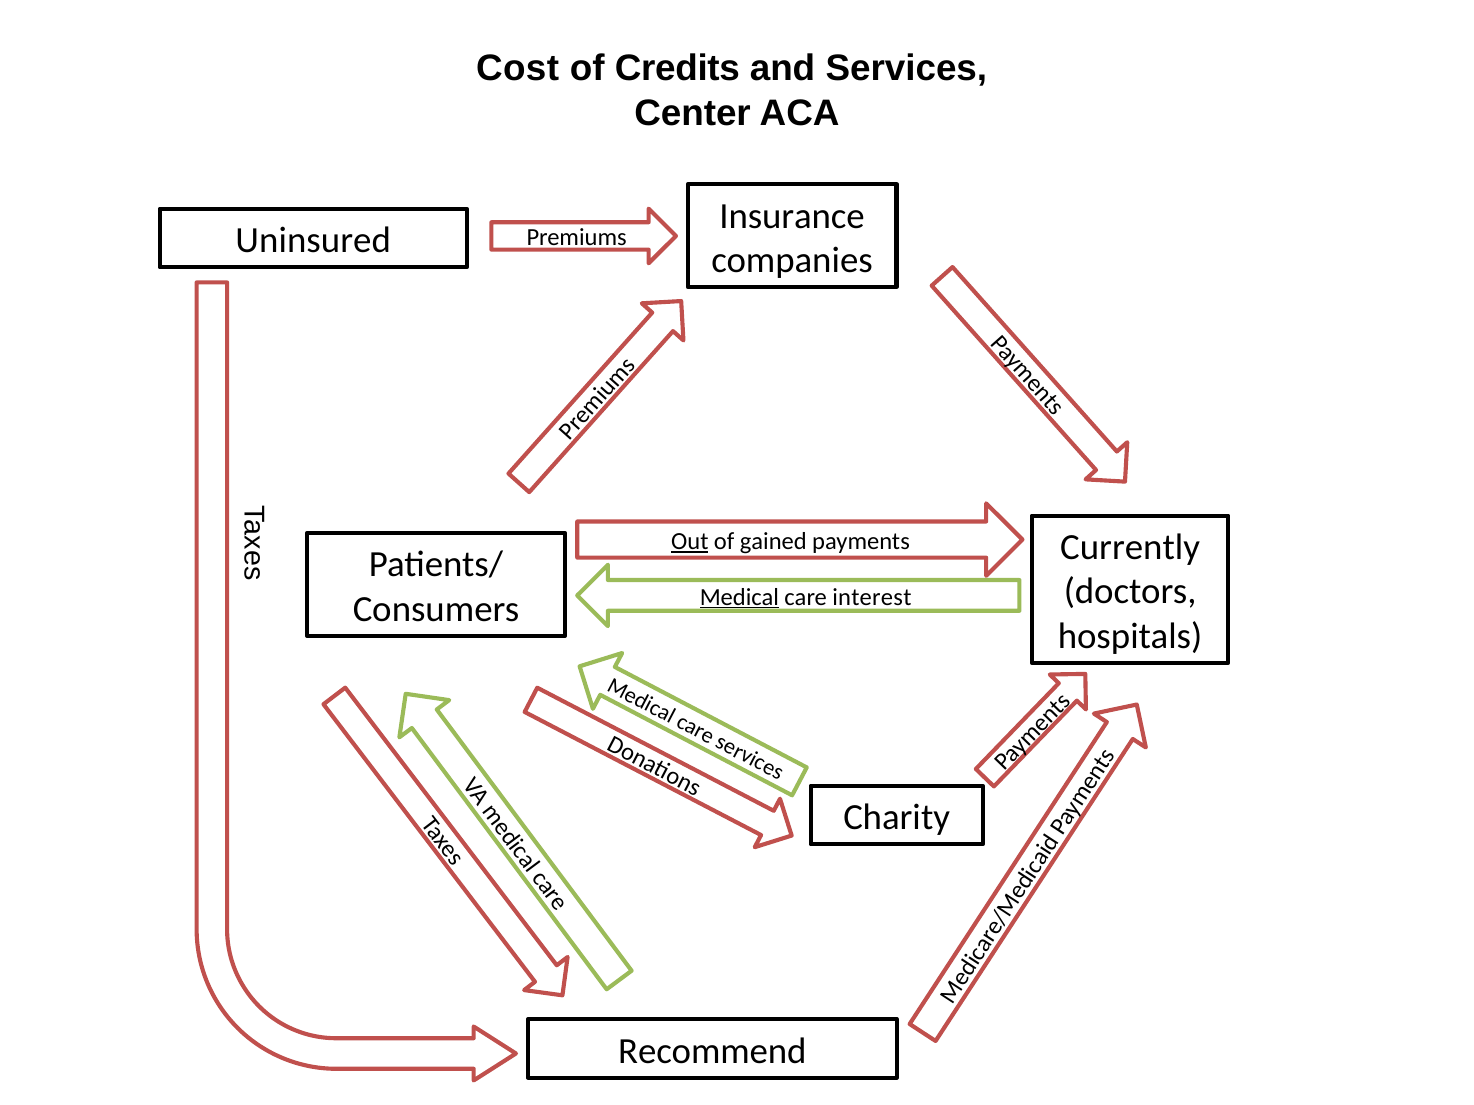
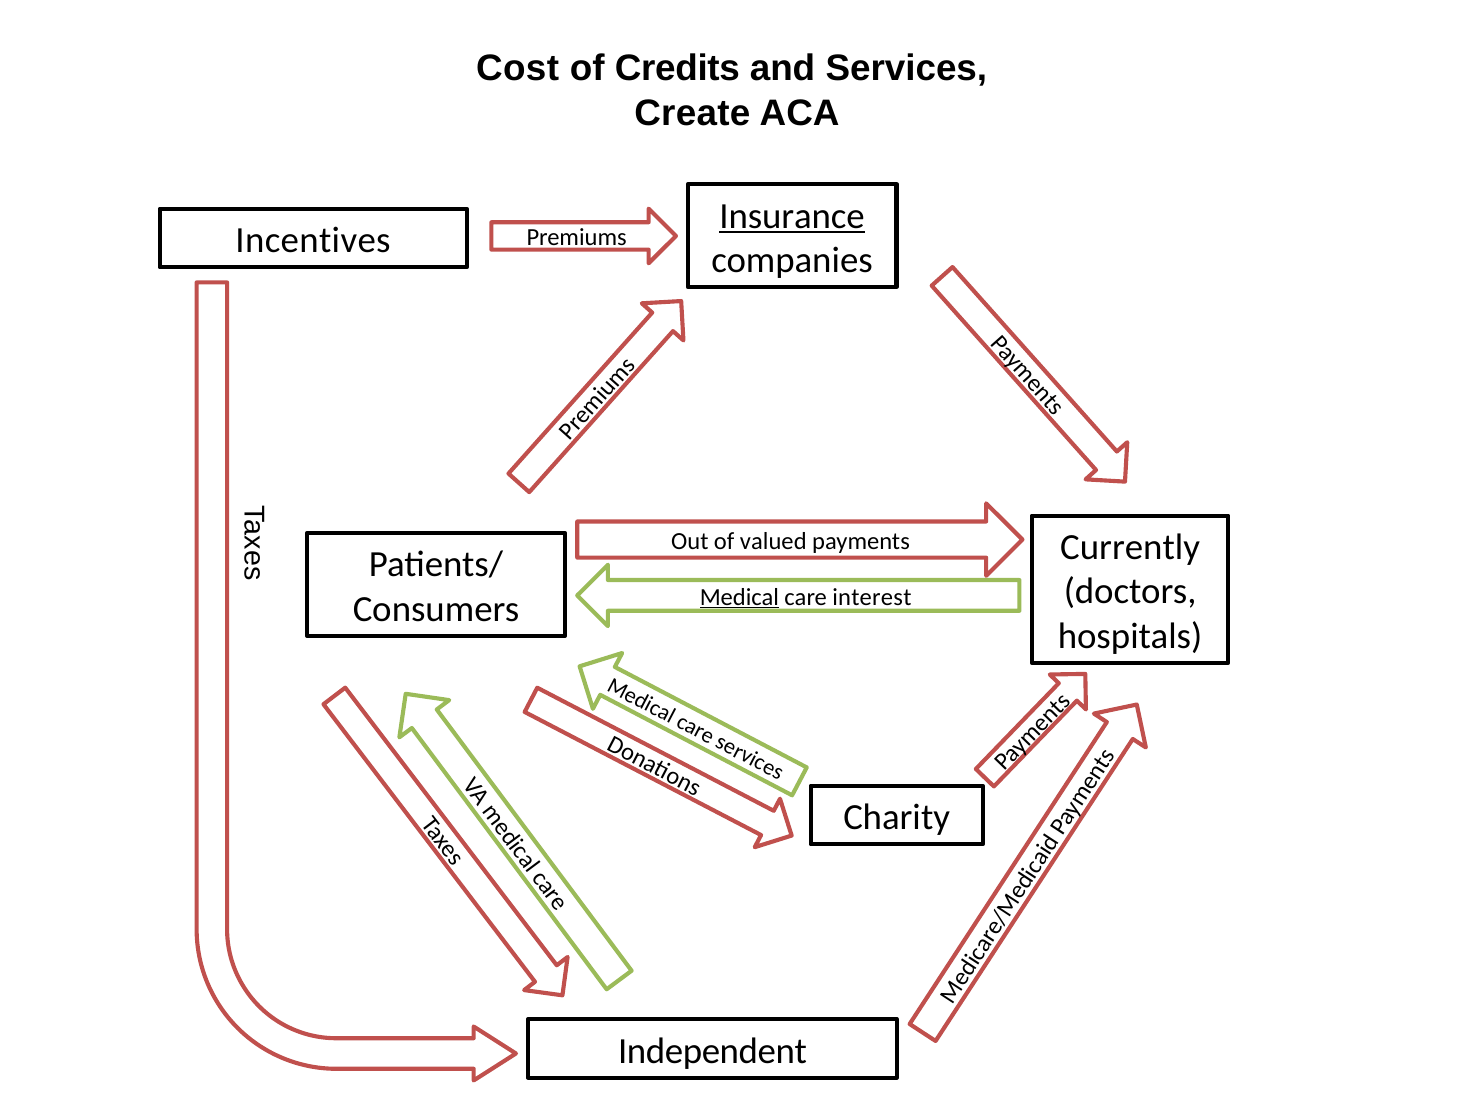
Center: Center -> Create
Insurance underline: none -> present
Uninsured: Uninsured -> Incentives
Out underline: present -> none
gained: gained -> valued
Recommend: Recommend -> Independent
